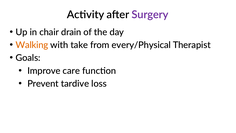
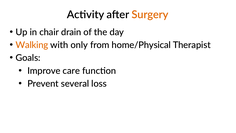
Surgery colour: purple -> orange
take: take -> only
every/Physical: every/Physical -> home/Physical
tardive: tardive -> several
